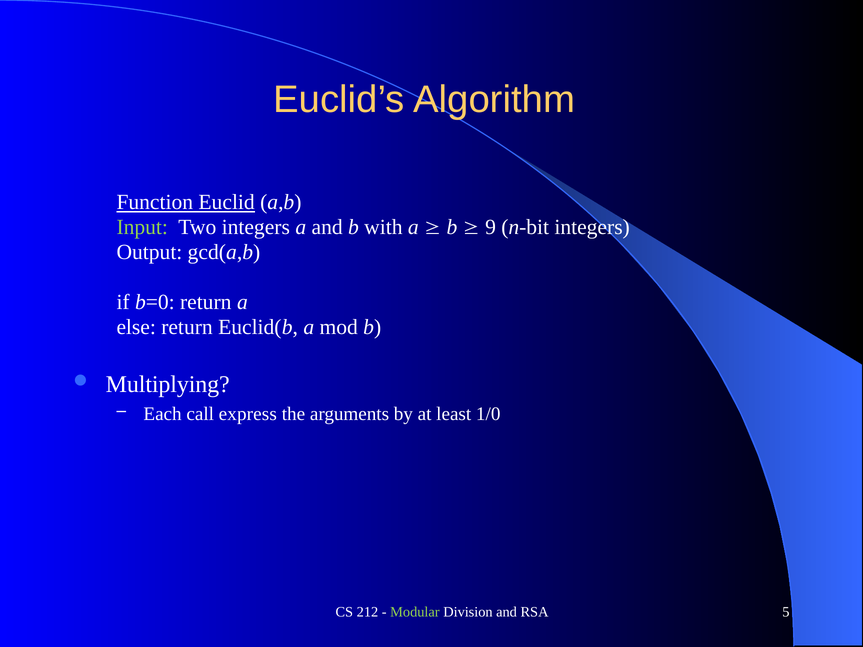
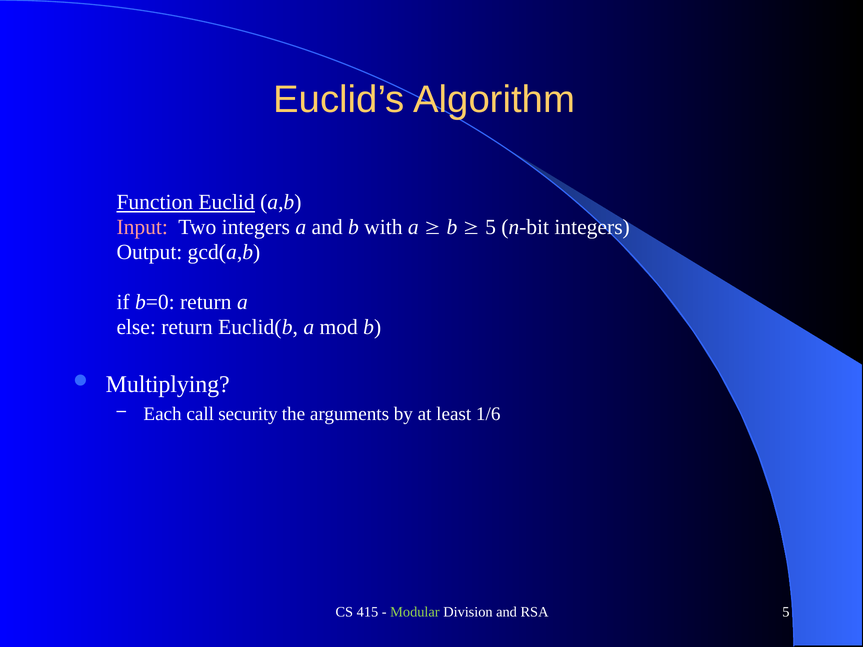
Input colour: light green -> pink
9 at (491, 227): 9 -> 5
express: express -> security
1/0: 1/0 -> 1/6
212: 212 -> 415
